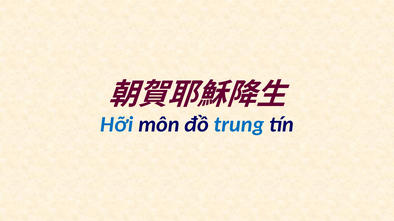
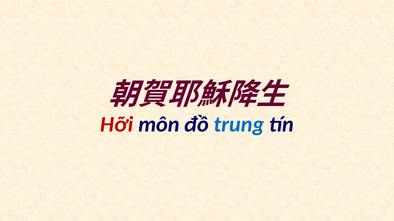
Hỡi colour: blue -> red
